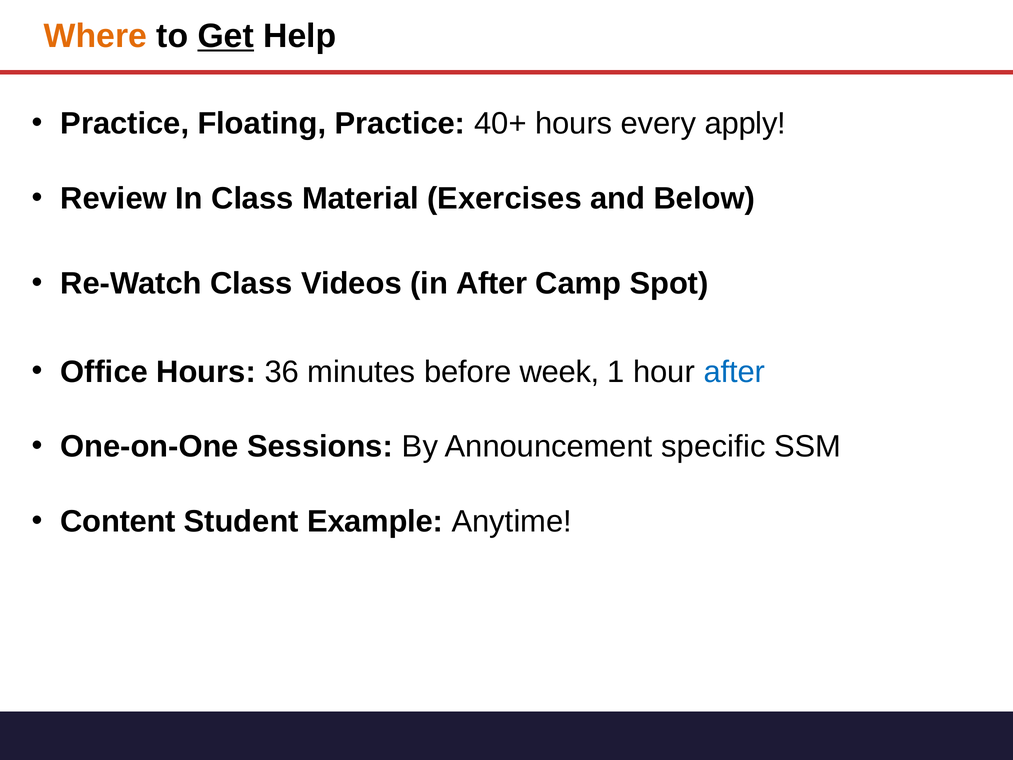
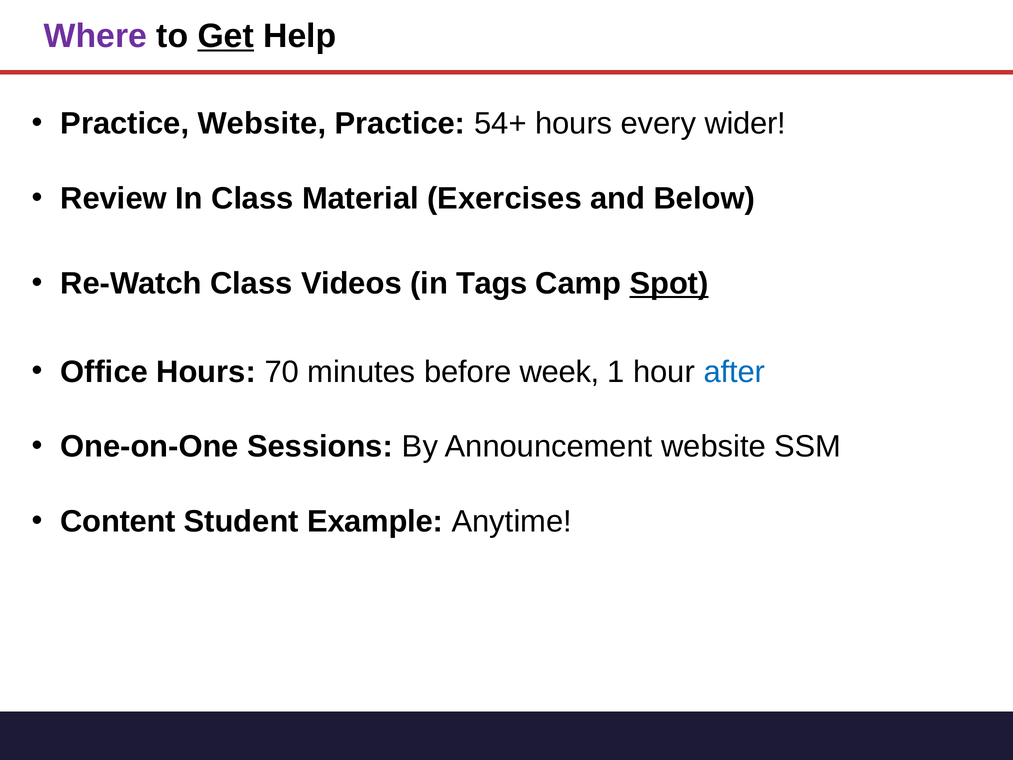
Where colour: orange -> purple
Practice Floating: Floating -> Website
40+: 40+ -> 54+
apply: apply -> wider
in After: After -> Tags
Spot underline: none -> present
36: 36 -> 70
Announcement specific: specific -> website
